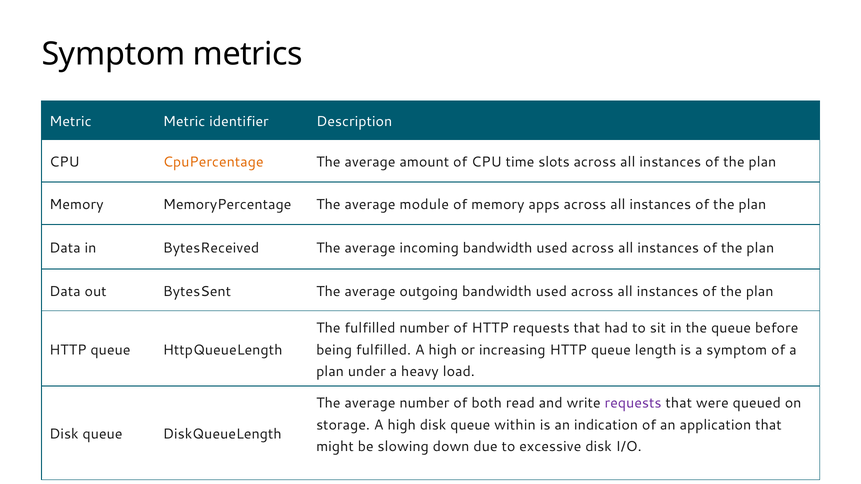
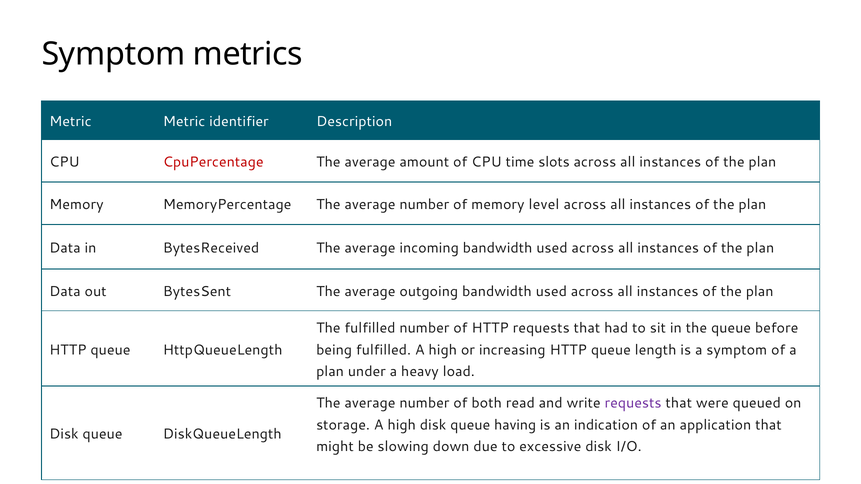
CpuPercentage colour: orange -> red
MemoryPercentage The average module: module -> number
apps: apps -> level
within: within -> having
